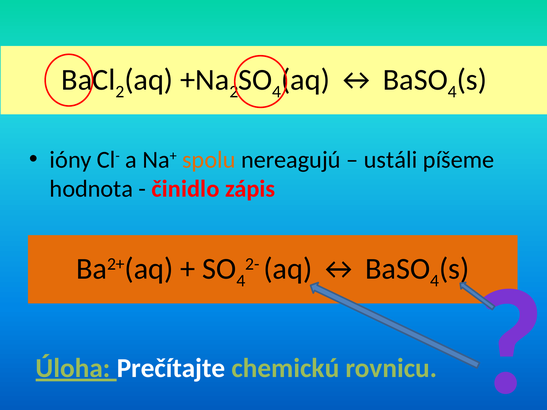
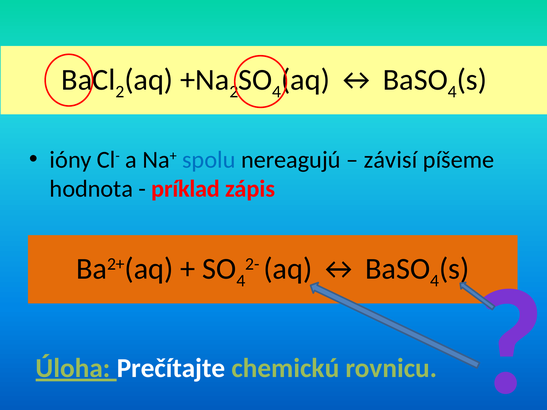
spolu colour: orange -> blue
ustáli: ustáli -> závisí
činidlo: činidlo -> príklad
